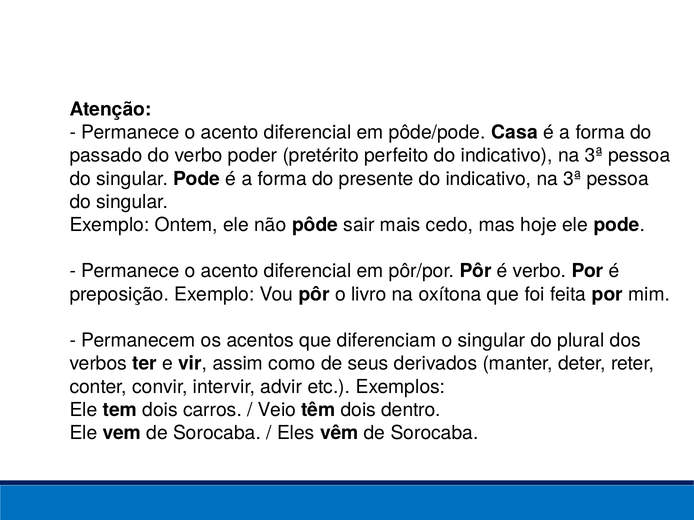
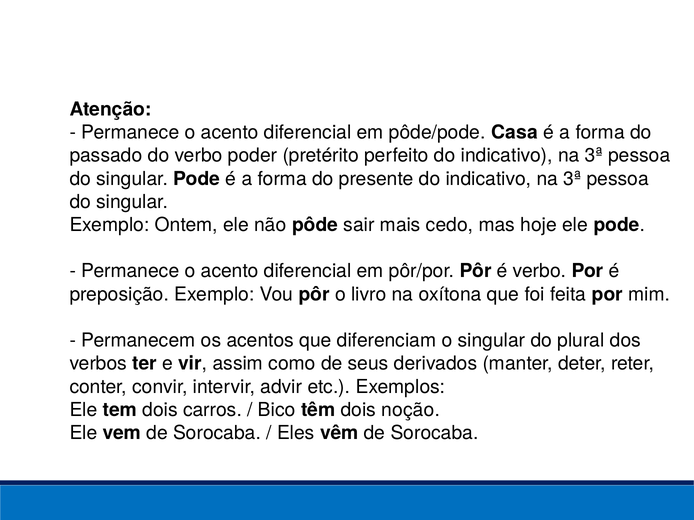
Veio: Veio -> Bico
dentro: dentro -> noção
